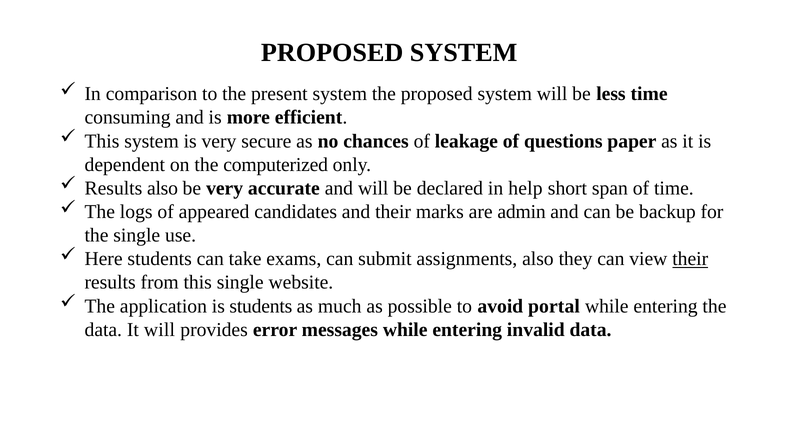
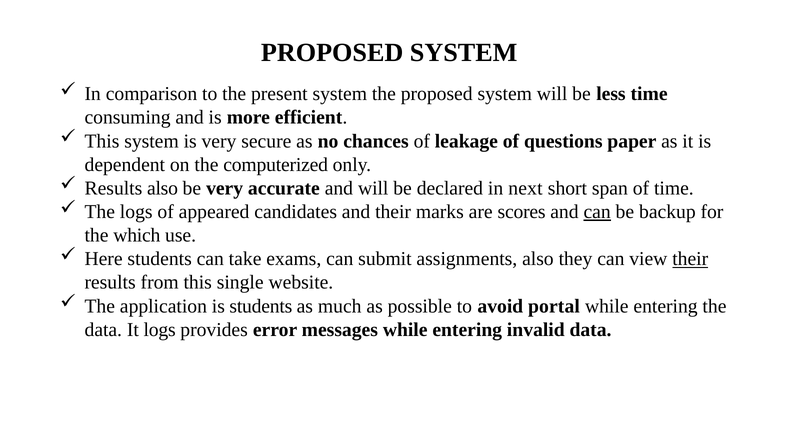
help: help -> next
admin: admin -> scores
can at (597, 212) underline: none -> present
the single: single -> which
It will: will -> logs
